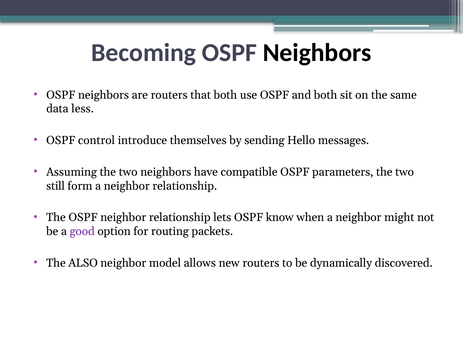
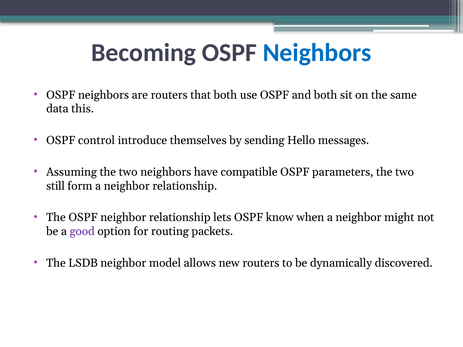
Neighbors at (317, 53) colour: black -> blue
less: less -> this
ALSO: ALSO -> LSDB
